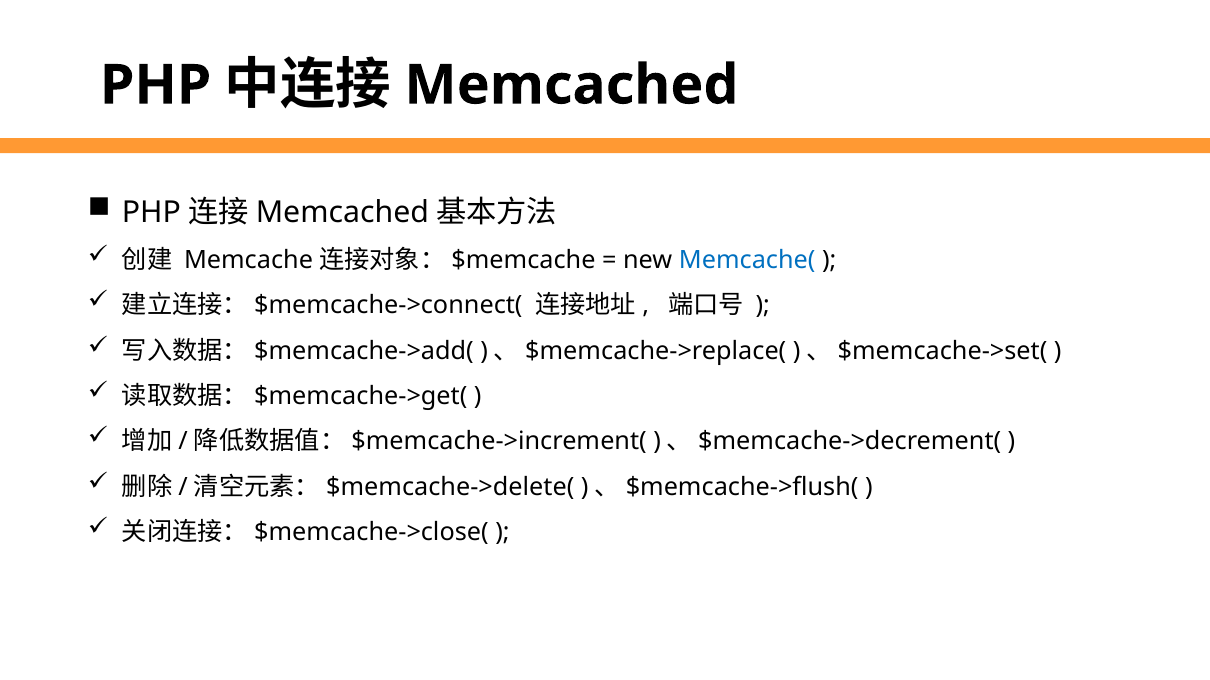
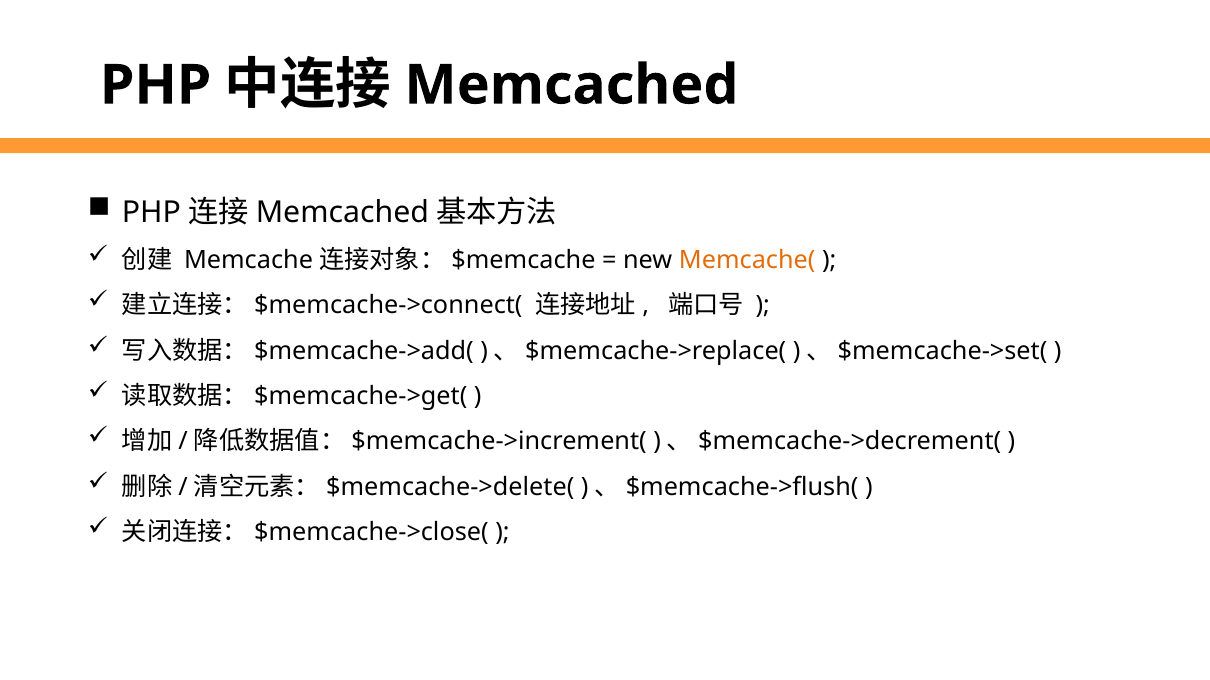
Memcache( colour: blue -> orange
